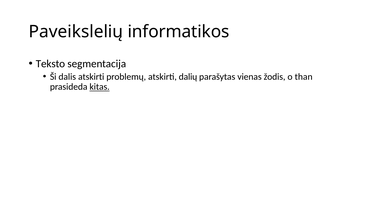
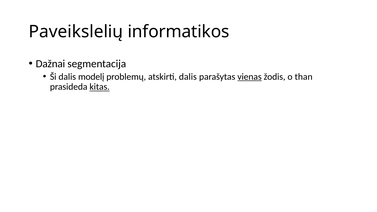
Teksto: Teksto -> Dažnai
dalis atskirti: atskirti -> modelį
atskirti dalių: dalių -> dalis
vienas underline: none -> present
